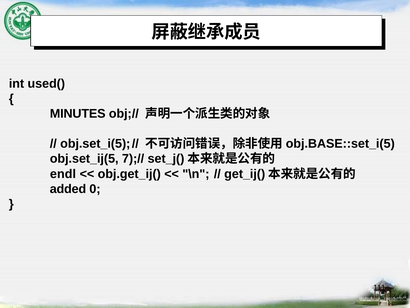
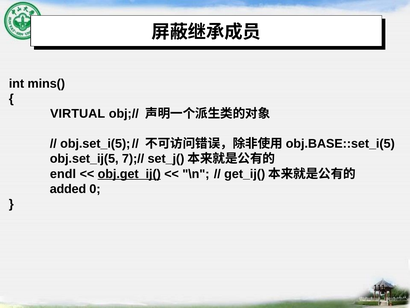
used(: used( -> mins(
MINUTES: MINUTES -> VIRTUAL
obj.get_ij( underline: none -> present
